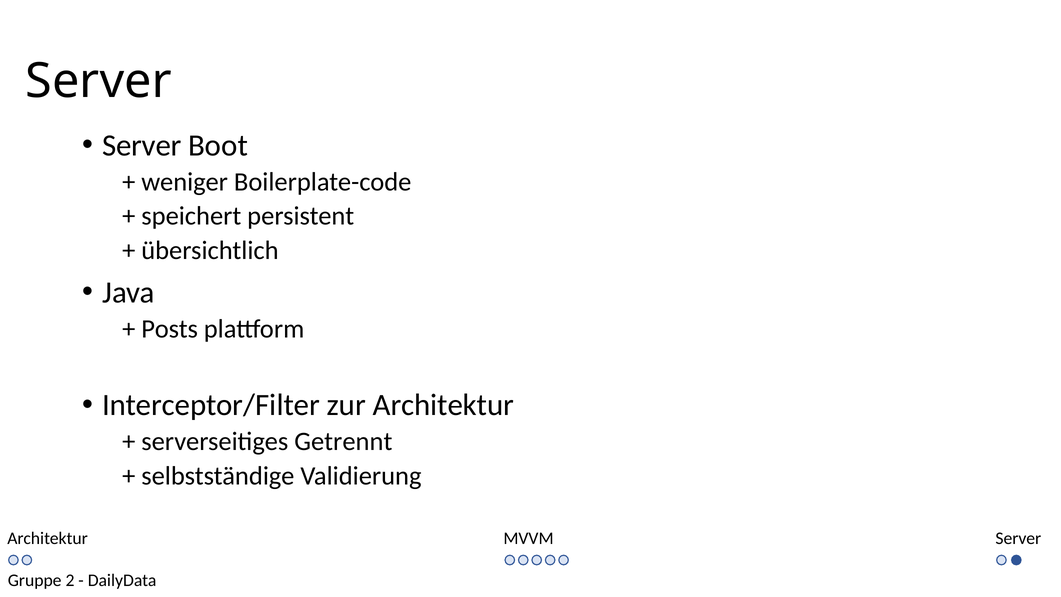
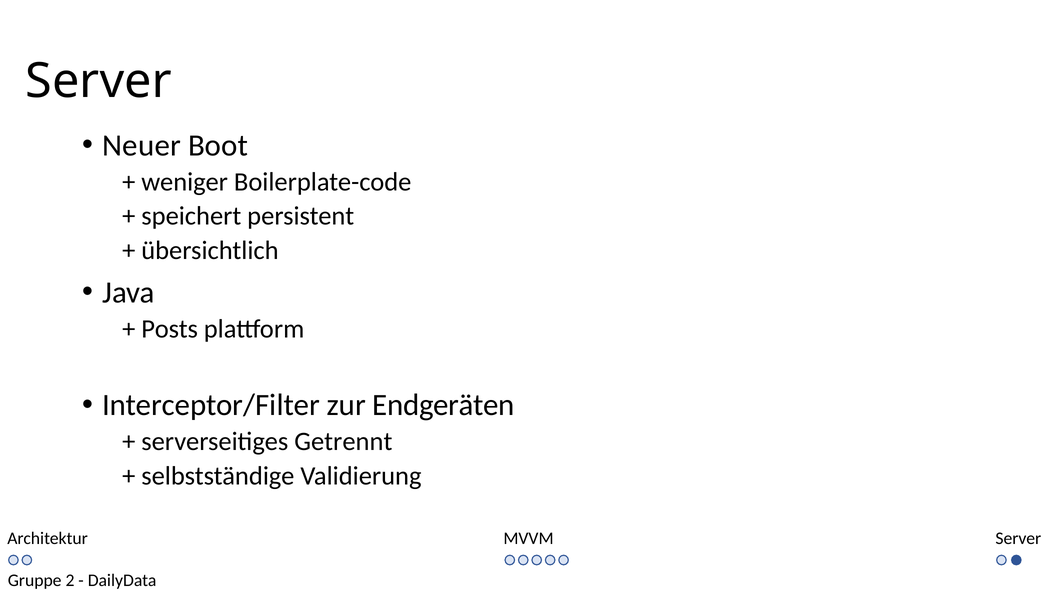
Server at (142, 145): Server -> Neuer
zur Architektur: Architektur -> Endgeräten
